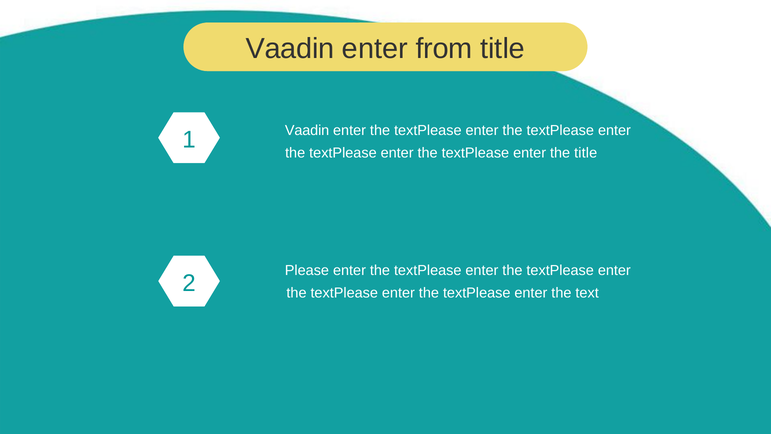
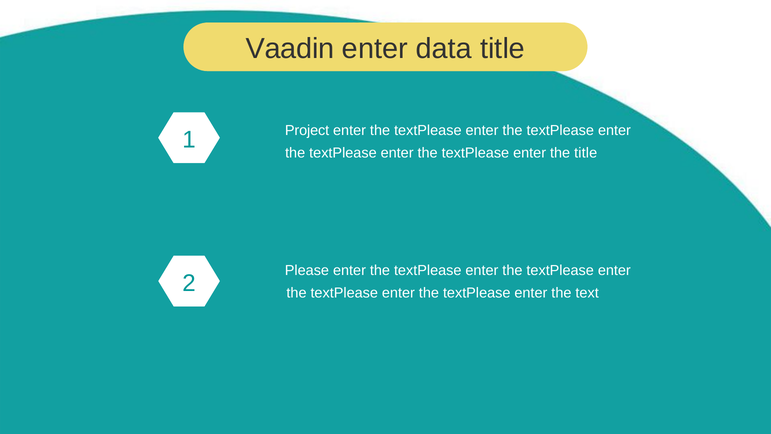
from: from -> data
Vaadin at (307, 131): Vaadin -> Project
